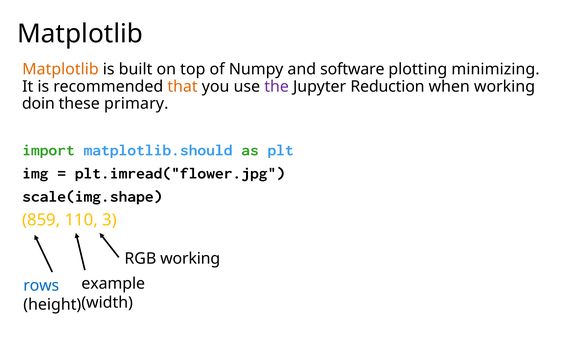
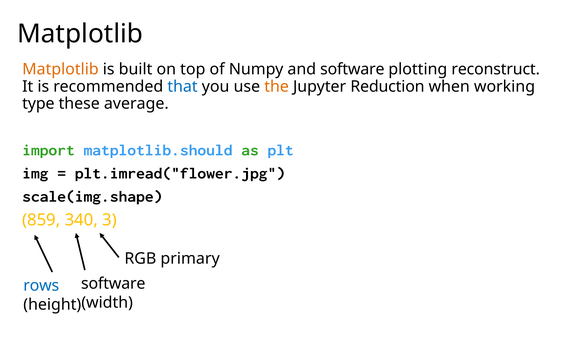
minimizing: minimizing -> reconstruct
that colour: orange -> blue
the colour: purple -> orange
doin: doin -> type
primary: primary -> average
110: 110 -> 340
RGB working: working -> primary
example at (113, 284): example -> software
